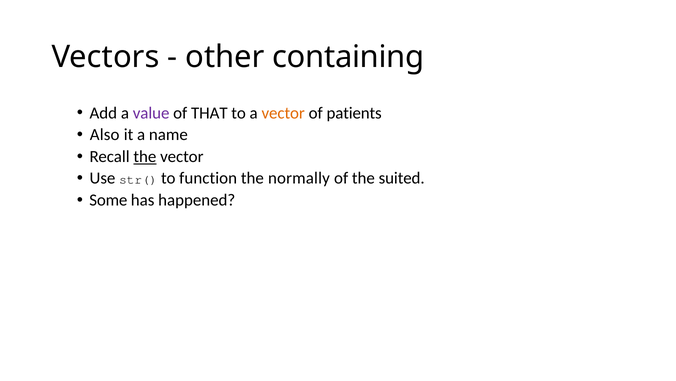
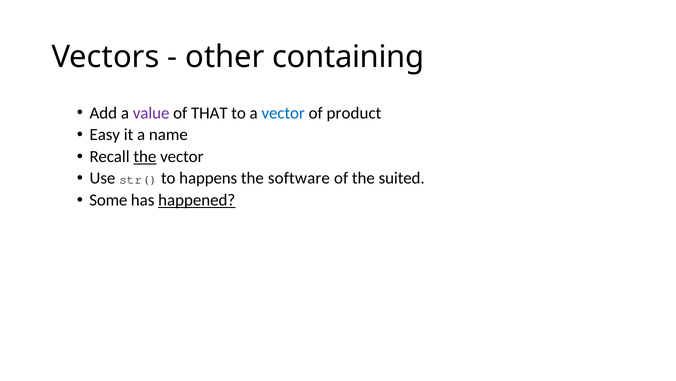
vector at (283, 113) colour: orange -> blue
patients: patients -> product
Also: Also -> Easy
function: function -> happens
normally: normally -> software
happened underline: none -> present
